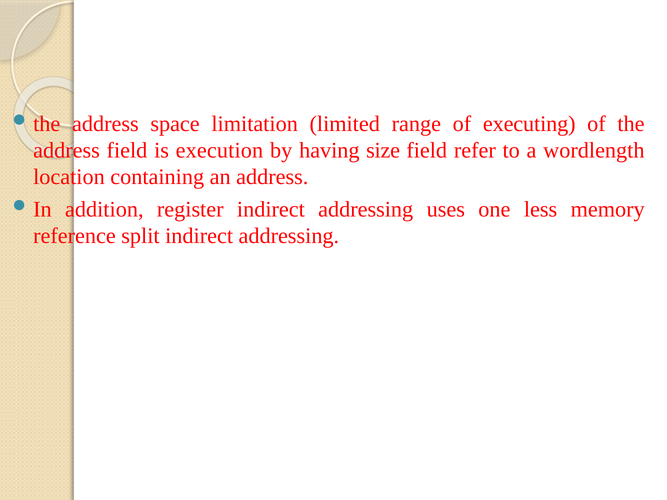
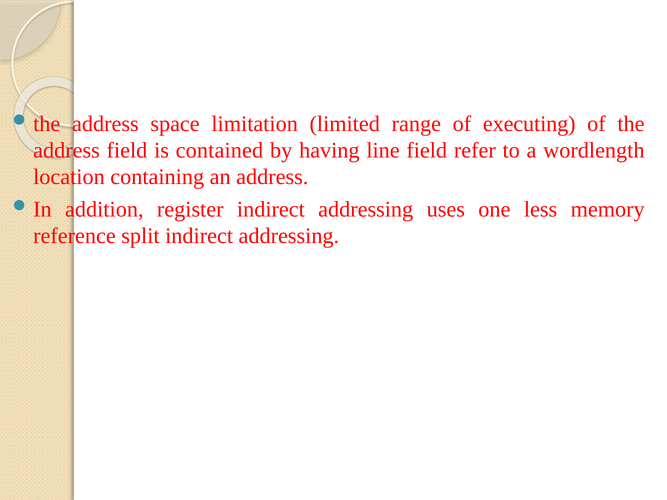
execution: execution -> contained
size: size -> line
